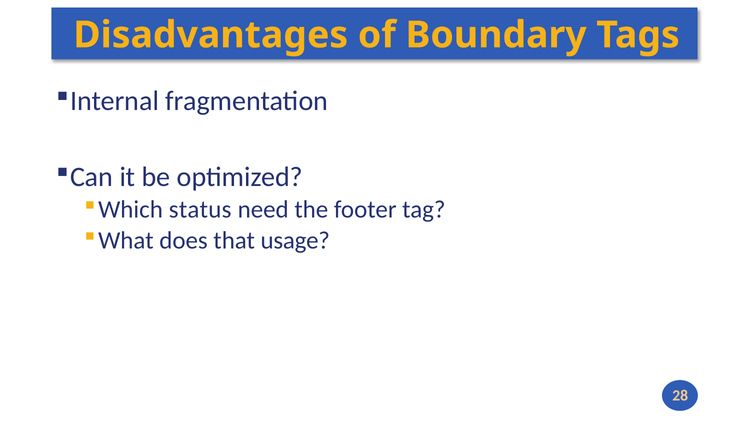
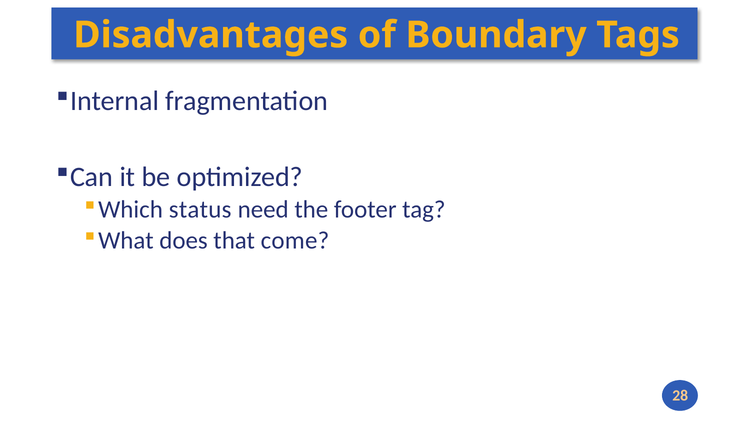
usage: usage -> come
